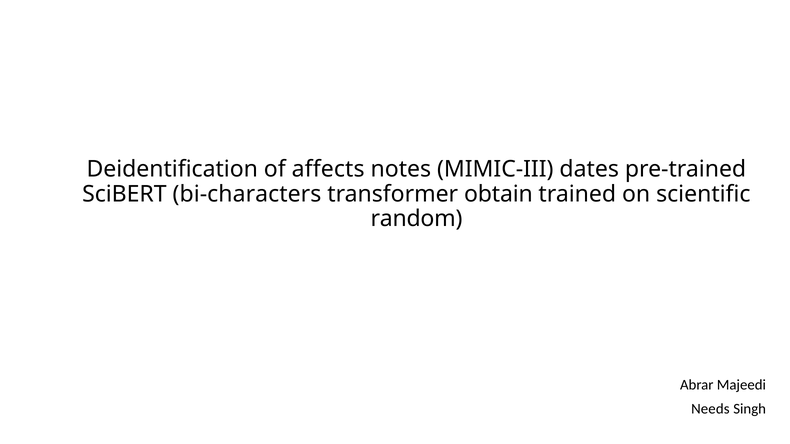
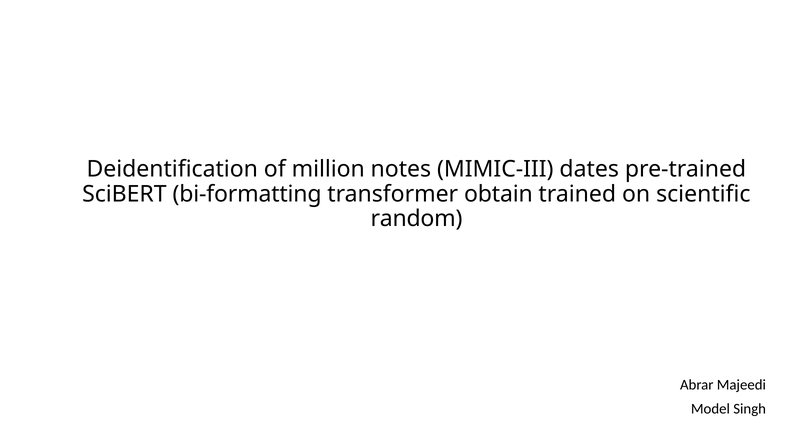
affects: affects -> million
bi-characters: bi-characters -> bi-formatting
Needs: Needs -> Model
